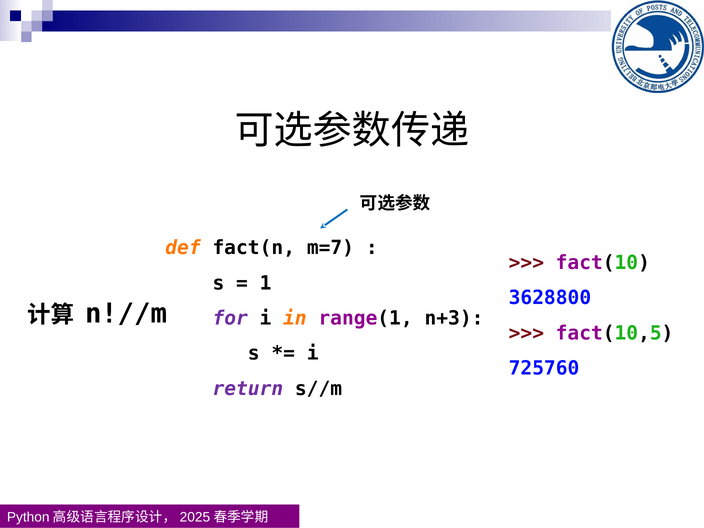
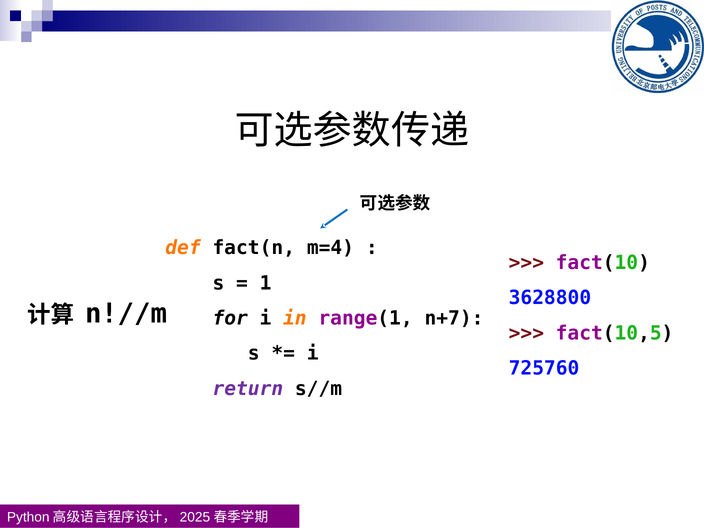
m=7: m=7 -> m=4
for colour: purple -> black
n+3: n+3 -> n+7
